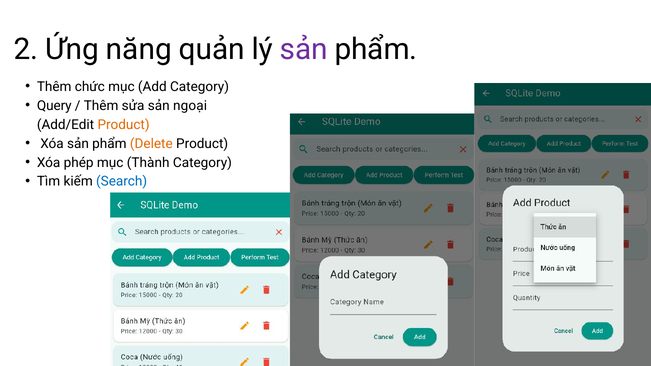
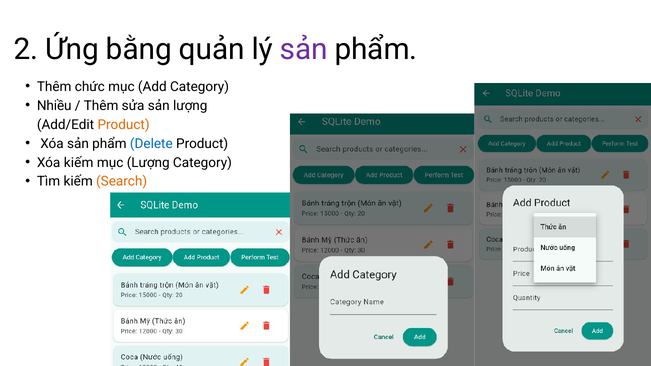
năng: năng -> bằng
Query: Query -> Nhiều
sản ngoại: ngoại -> lượng
Delete colour: orange -> blue
Xóa phép: phép -> kiếm
mục Thành: Thành -> Lượng
Search colour: blue -> orange
